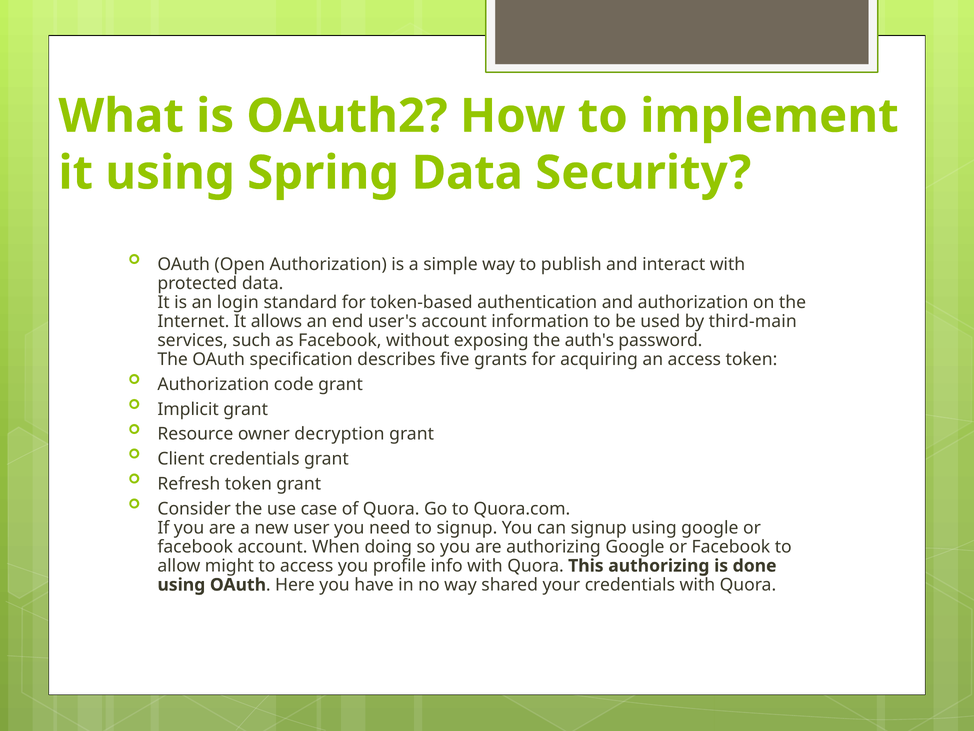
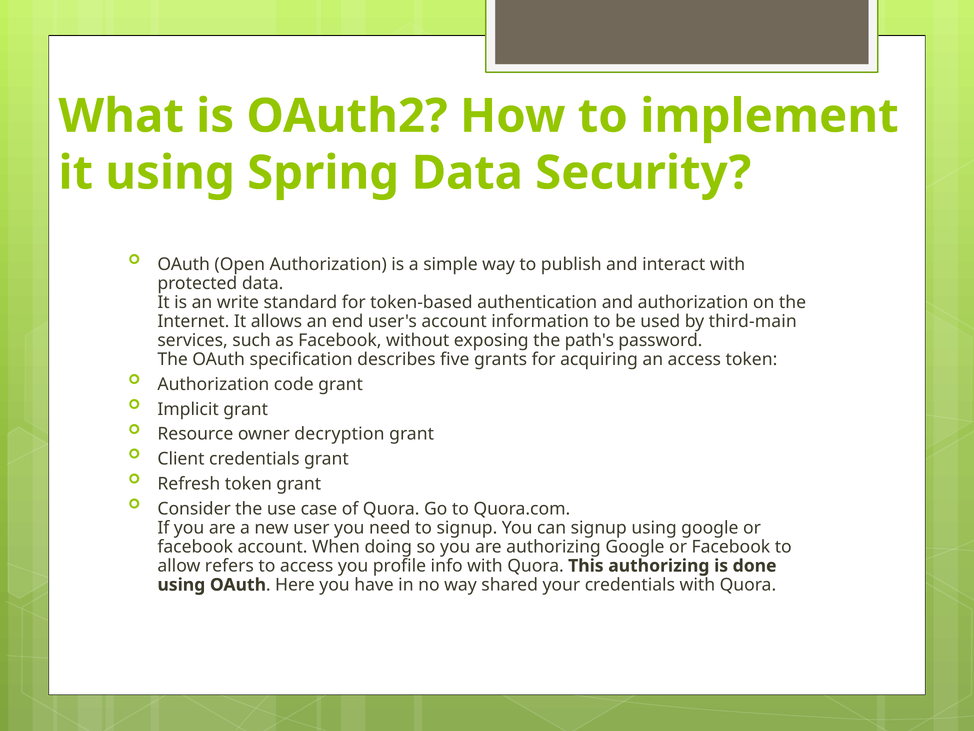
login: login -> write
auth's: auth's -> path's
might: might -> refers
